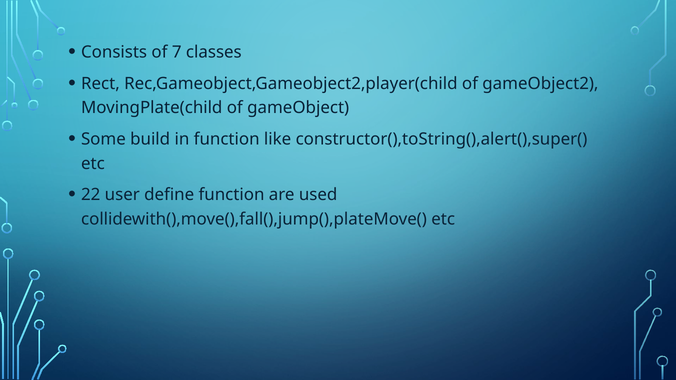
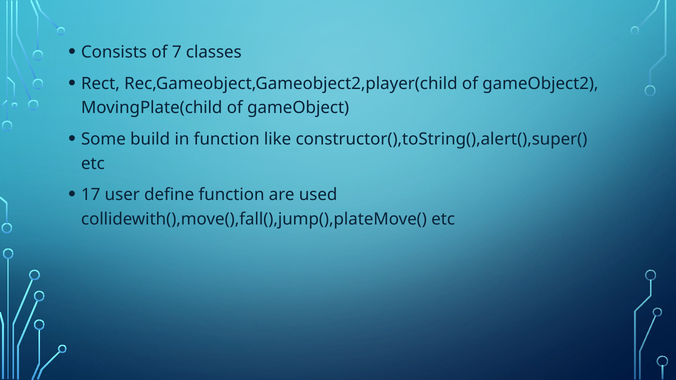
22: 22 -> 17
